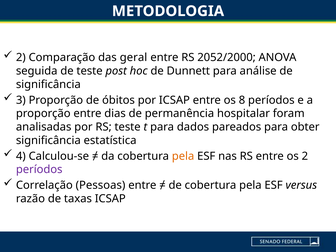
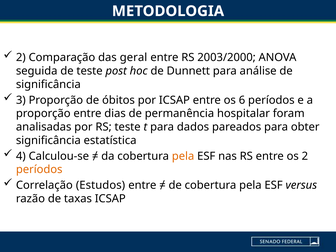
2052/2000: 2052/2000 -> 2003/2000
8: 8 -> 6
períodos at (39, 170) colour: purple -> orange
Pessoas: Pessoas -> Estudos
